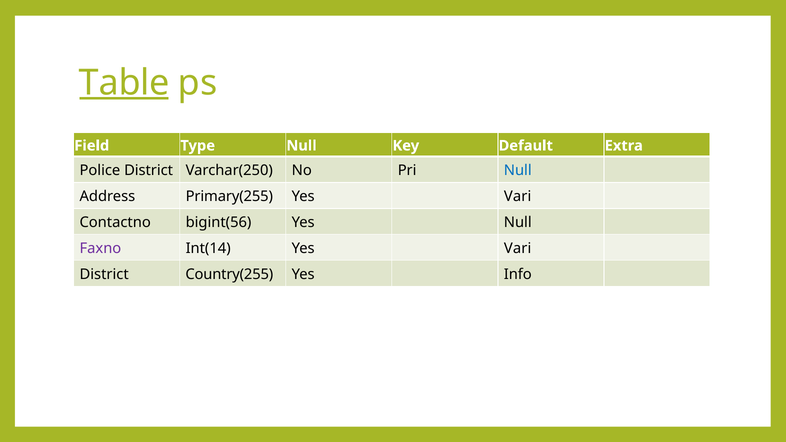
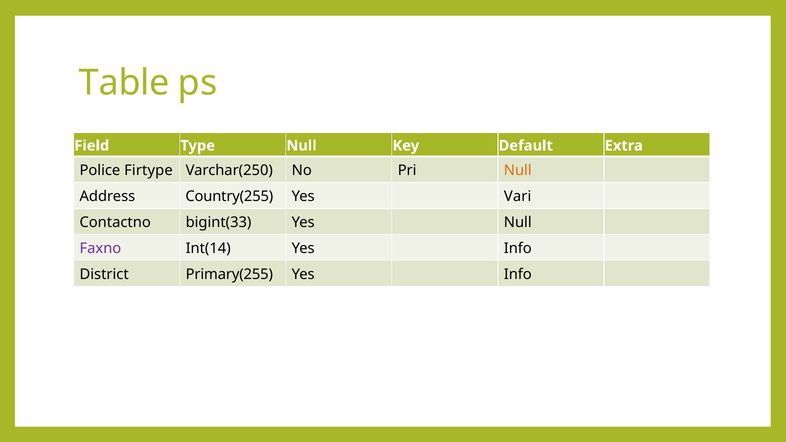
Table underline: present -> none
Police District: District -> Firtype
Null at (518, 170) colour: blue -> orange
Primary(255: Primary(255 -> Country(255
bigint(56: bigint(56 -> bigint(33
Int(14 Yes Vari: Vari -> Info
Country(255: Country(255 -> Primary(255
